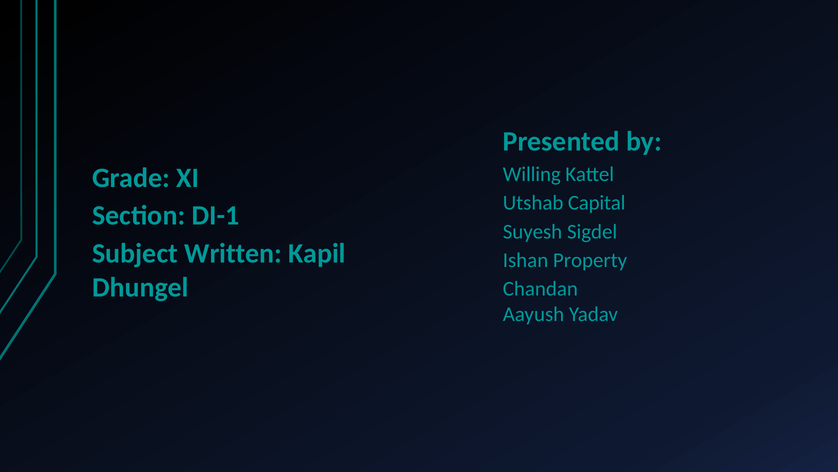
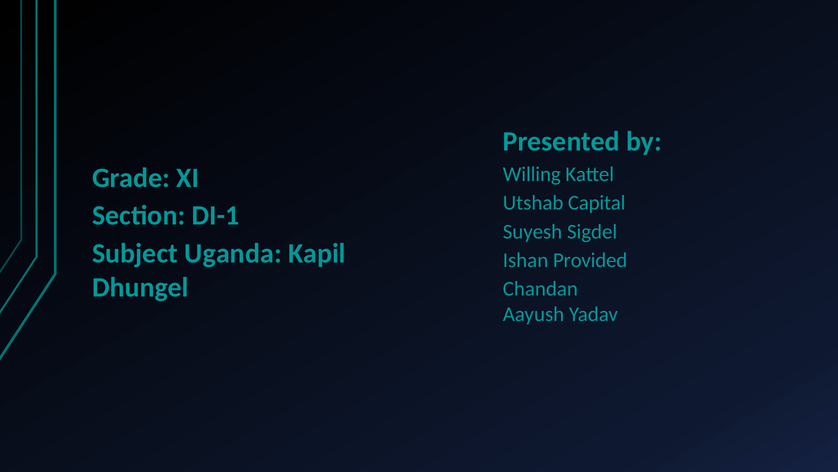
Written: Written -> Uganda
Property: Property -> Provided
